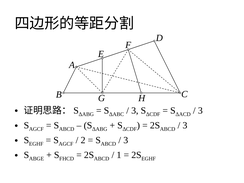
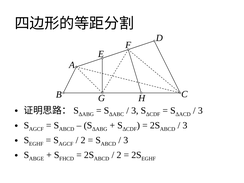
1 at (119, 155): 1 -> 2
